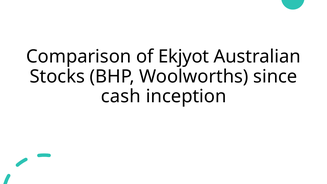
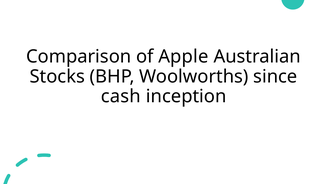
Ekjyot: Ekjyot -> Apple
